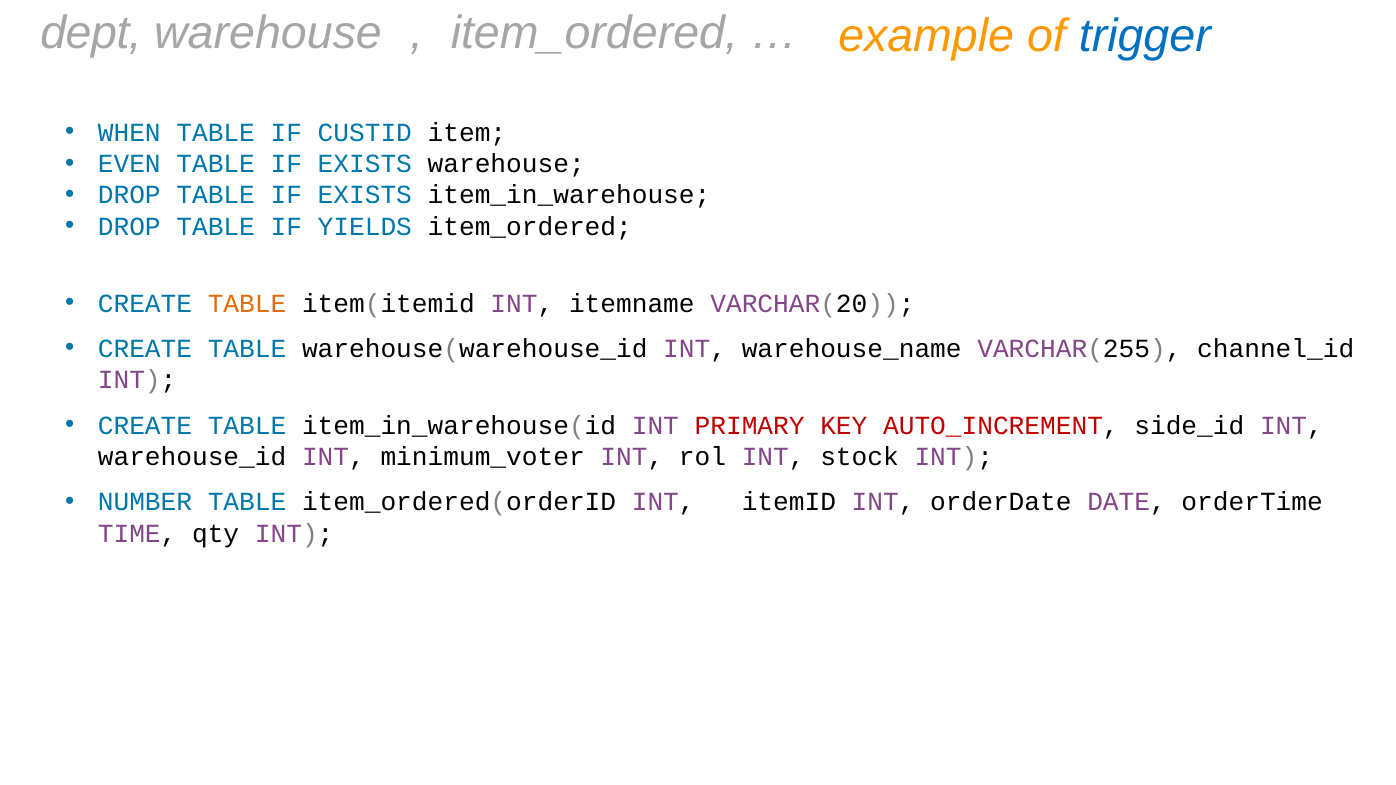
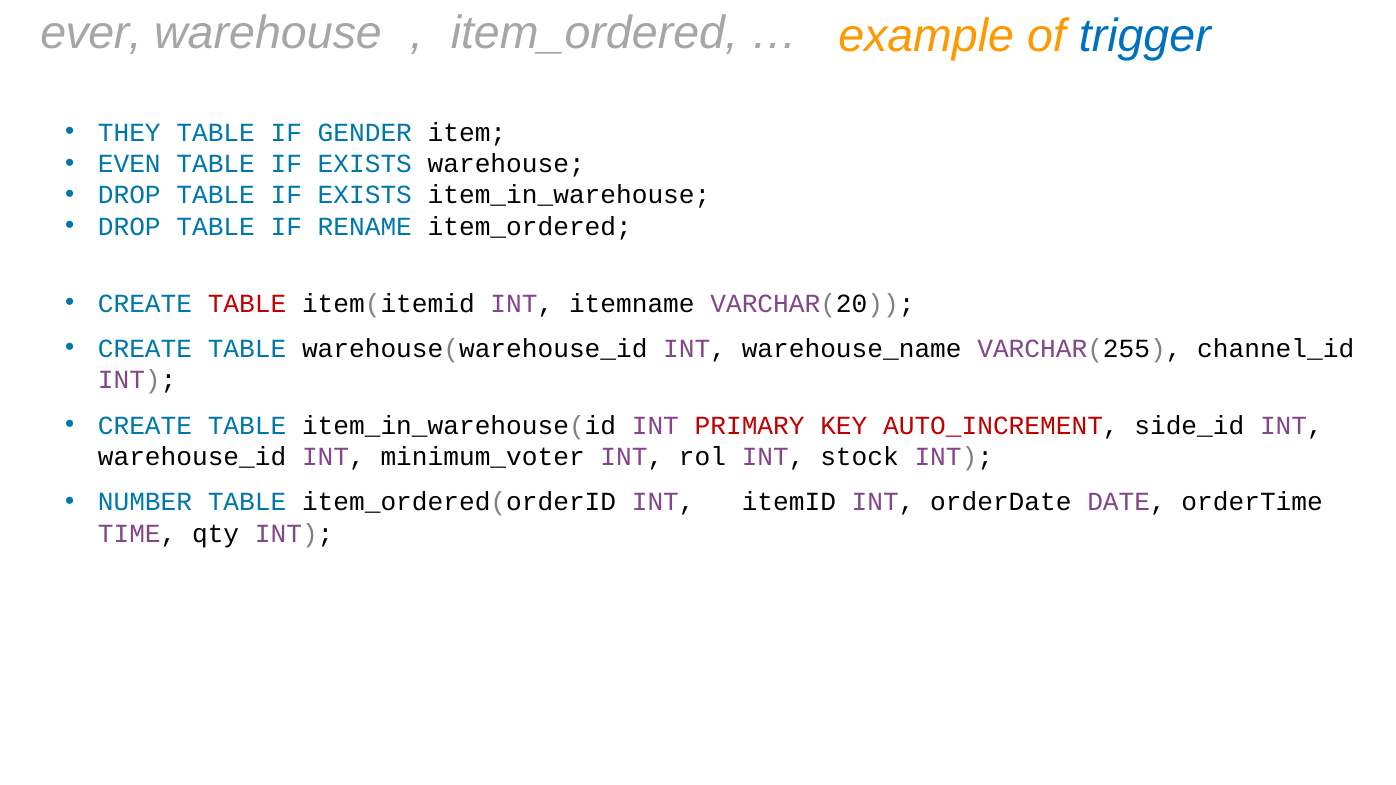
dept: dept -> ever
WHEN: WHEN -> THEY
CUSTID: CUSTID -> GENDER
YIELDS: YIELDS -> RENAME
TABLE at (247, 303) colour: orange -> red
